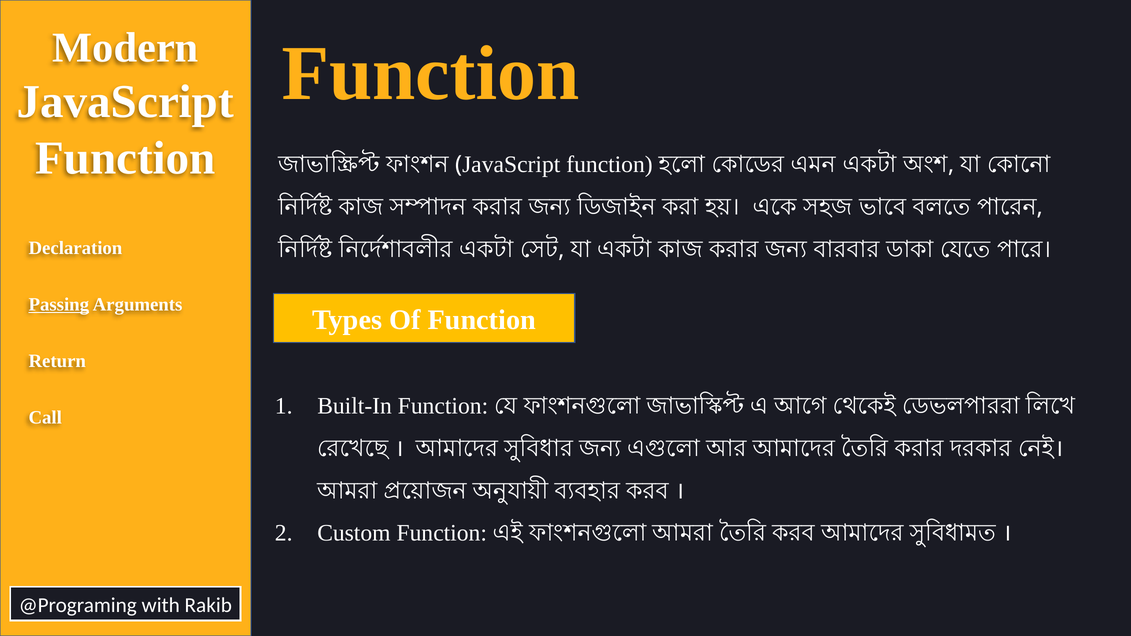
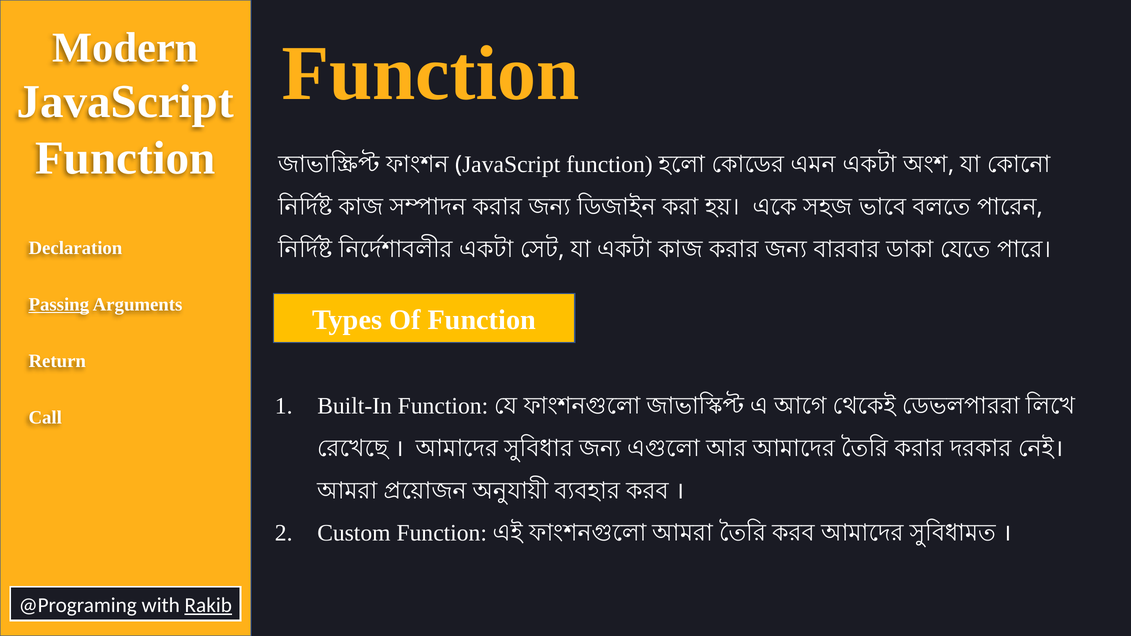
Rakib underline: none -> present
